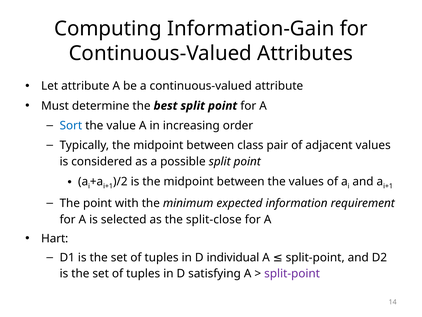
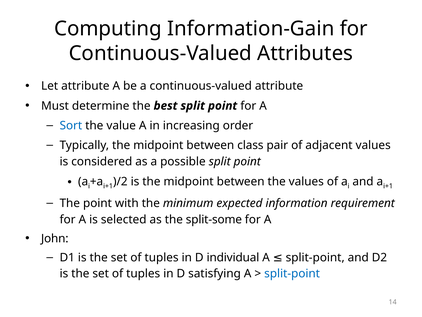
split-close: split-close -> split-some
Hart: Hart -> John
split-point at (292, 273) colour: purple -> blue
